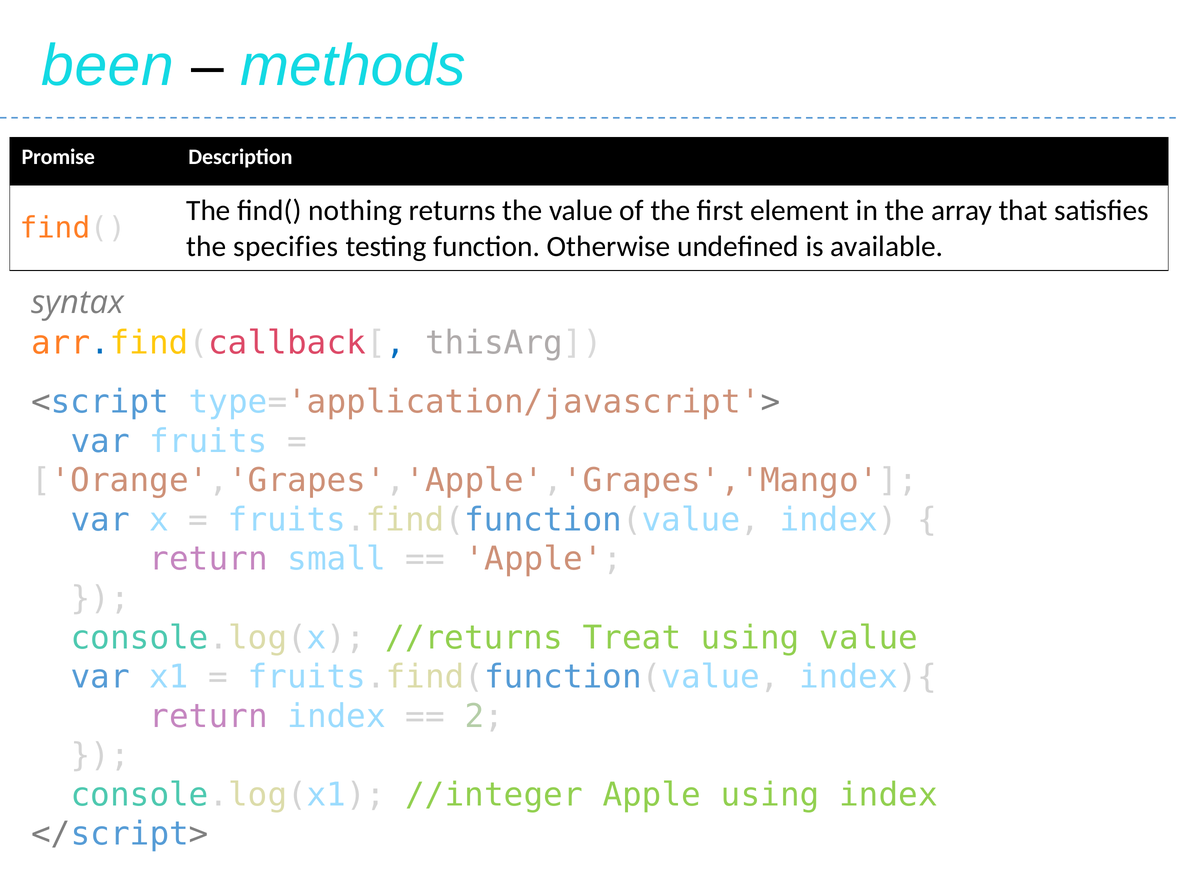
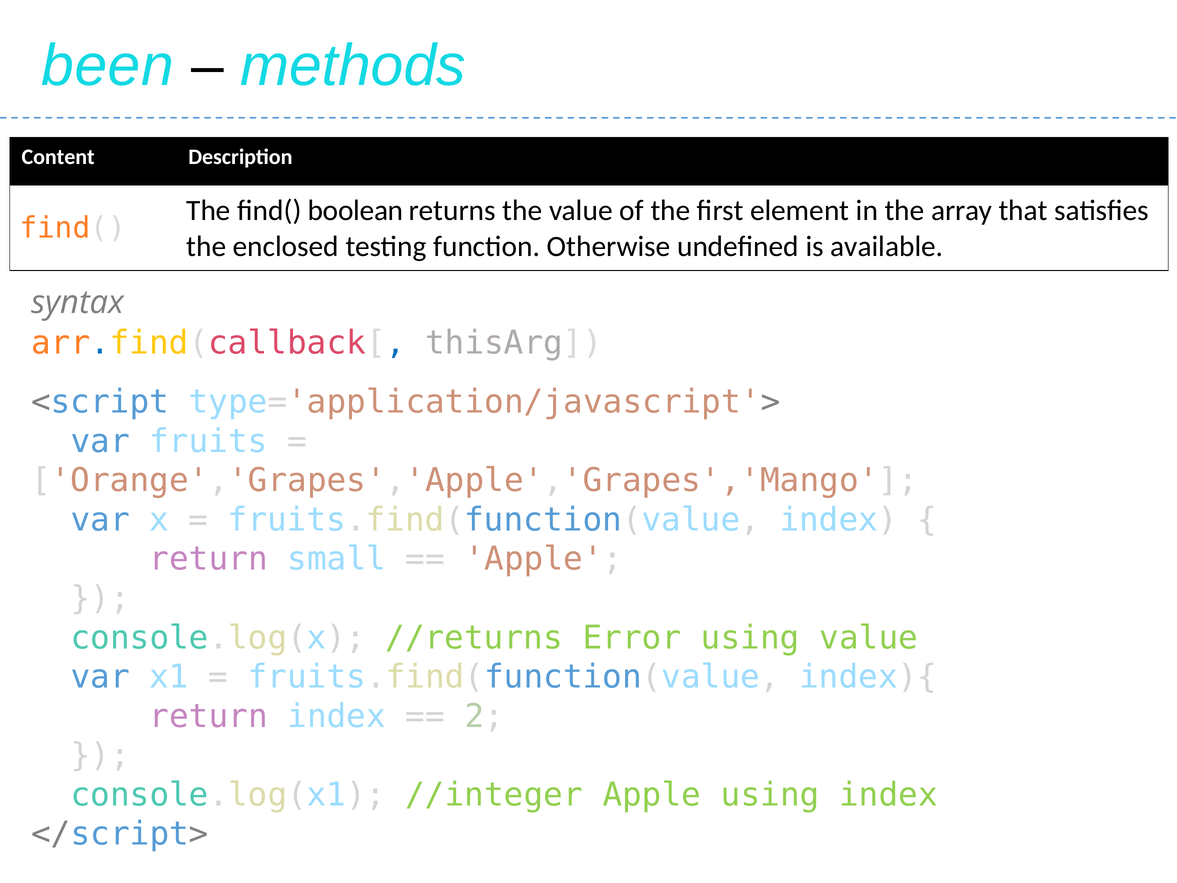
Promise: Promise -> Content
nothing: nothing -> boolean
specifies: specifies -> enclosed
Treat: Treat -> Error
